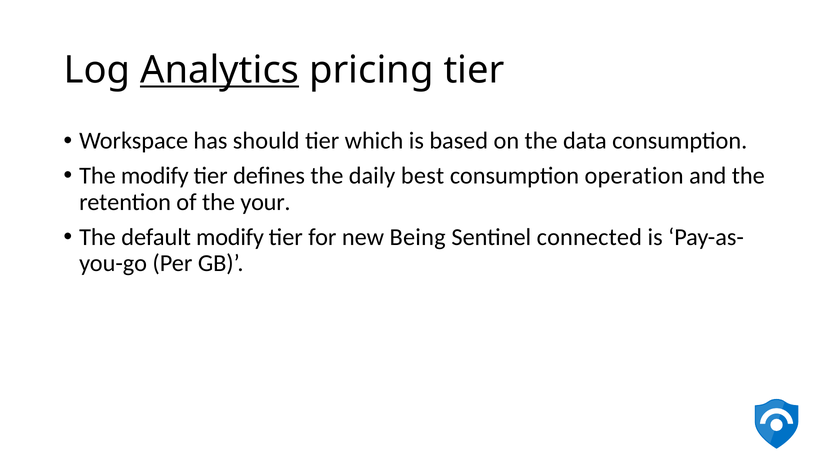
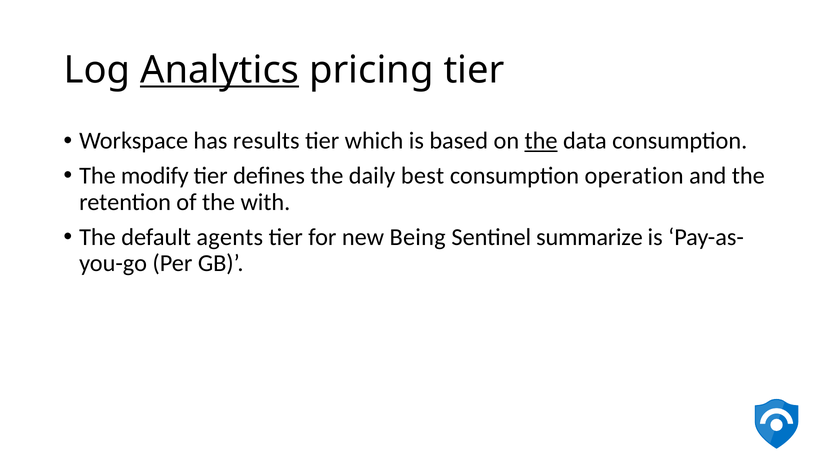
should: should -> results
the at (541, 141) underline: none -> present
your: your -> with
default modify: modify -> agents
connected: connected -> summarize
